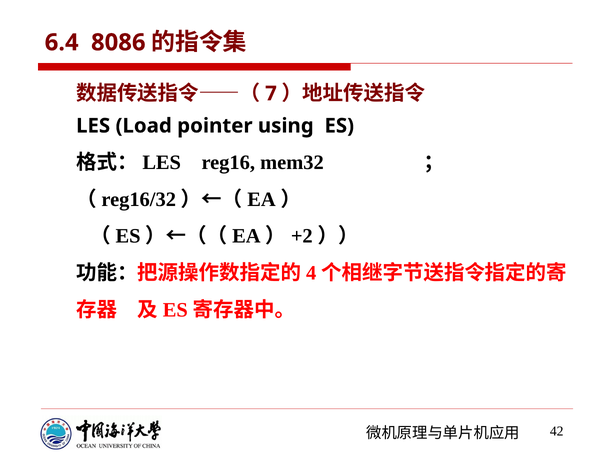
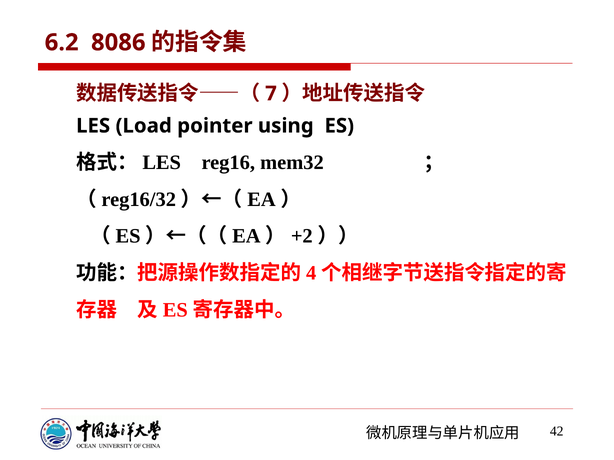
6.4: 6.4 -> 6.2
